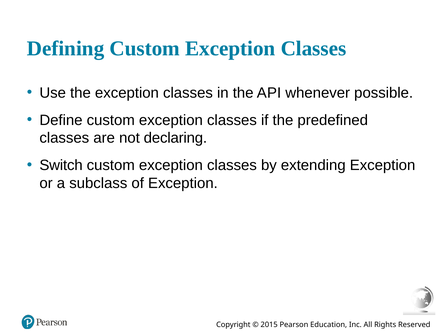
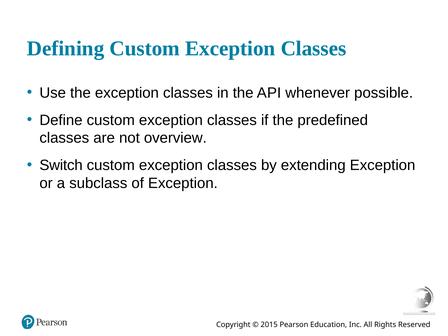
declaring: declaring -> overview
